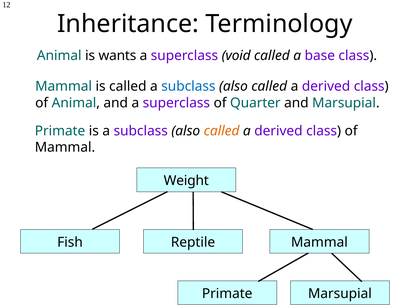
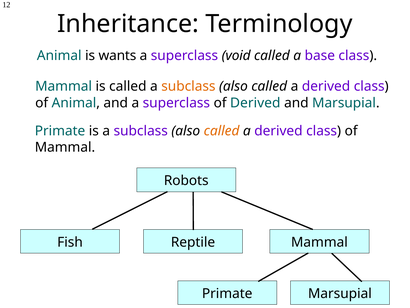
subclass at (188, 86) colour: blue -> orange
of Quarter: Quarter -> Derived
Weight: Weight -> Robots
